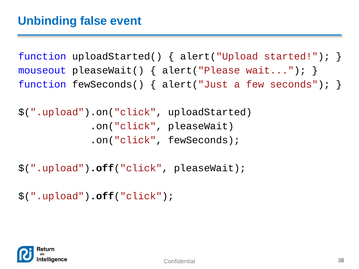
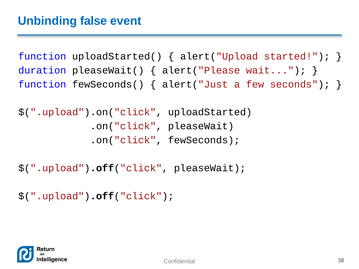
mouseout: mouseout -> duration
